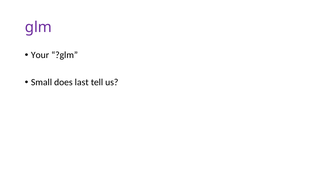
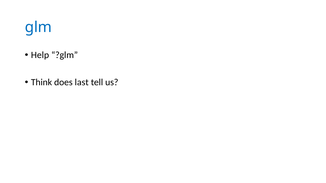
glm colour: purple -> blue
Your: Your -> Help
Small: Small -> Think
